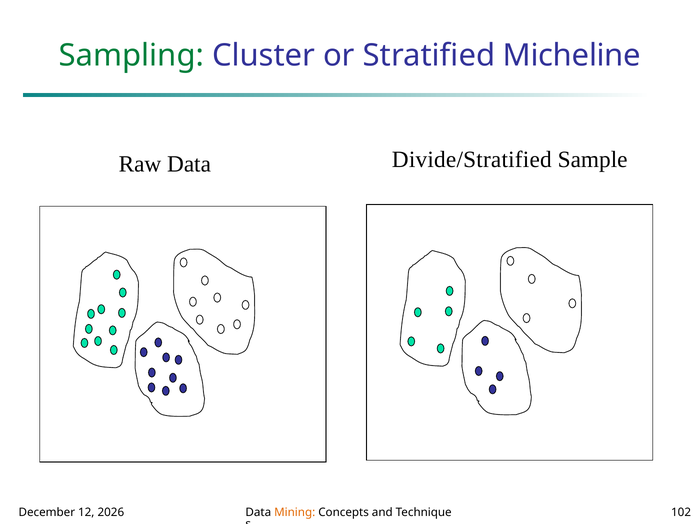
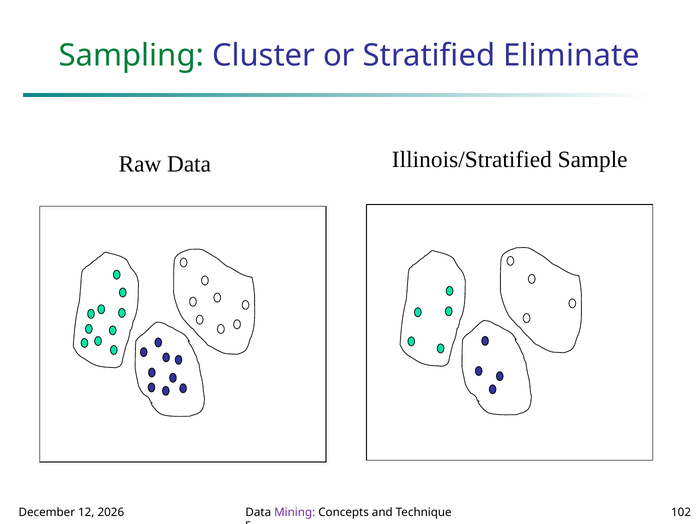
Micheline: Micheline -> Eliminate
Divide/Stratified: Divide/Stratified -> Illinois/Stratified
Mining colour: orange -> purple
